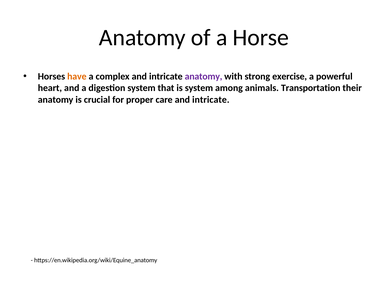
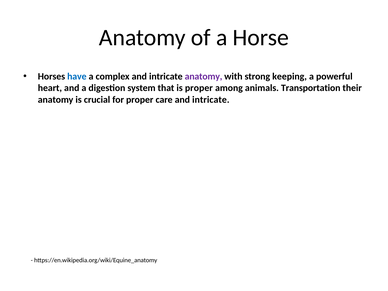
have colour: orange -> blue
exercise: exercise -> keeping
is system: system -> proper
